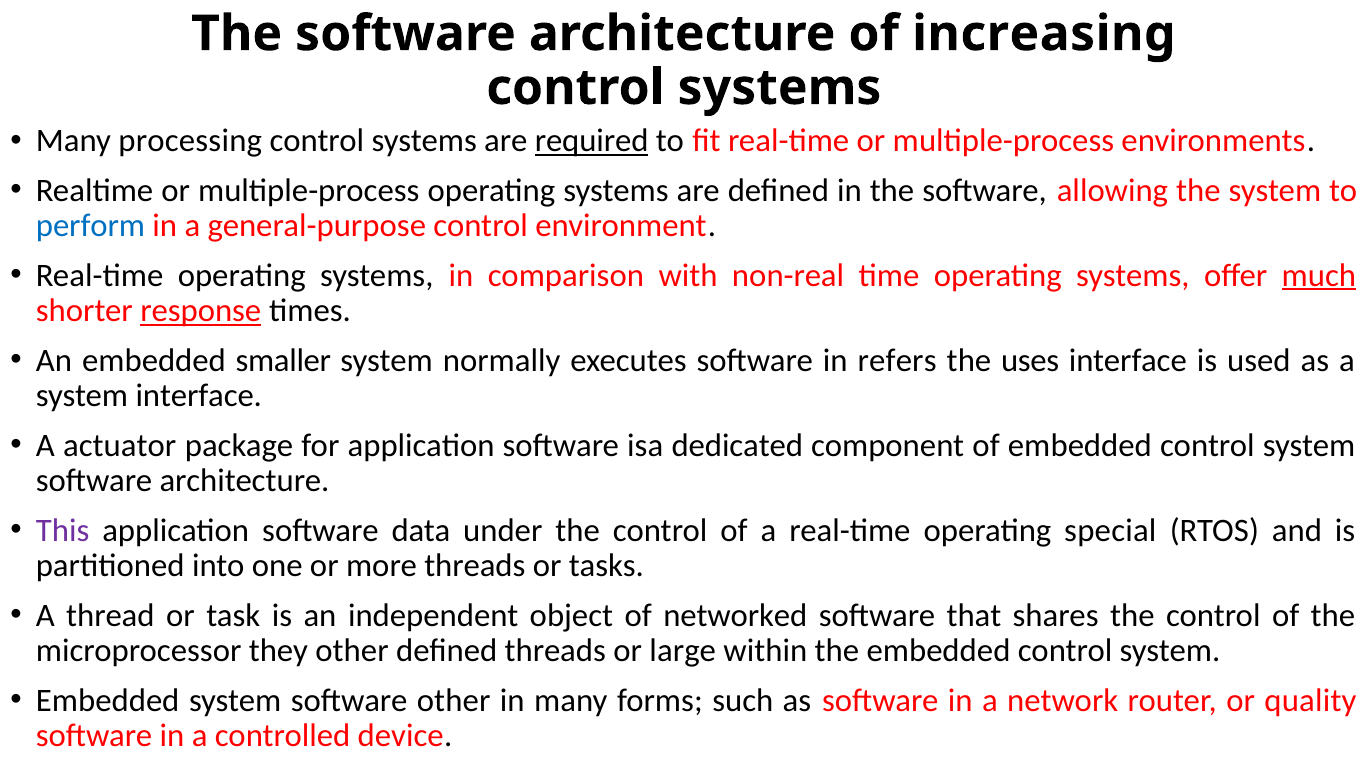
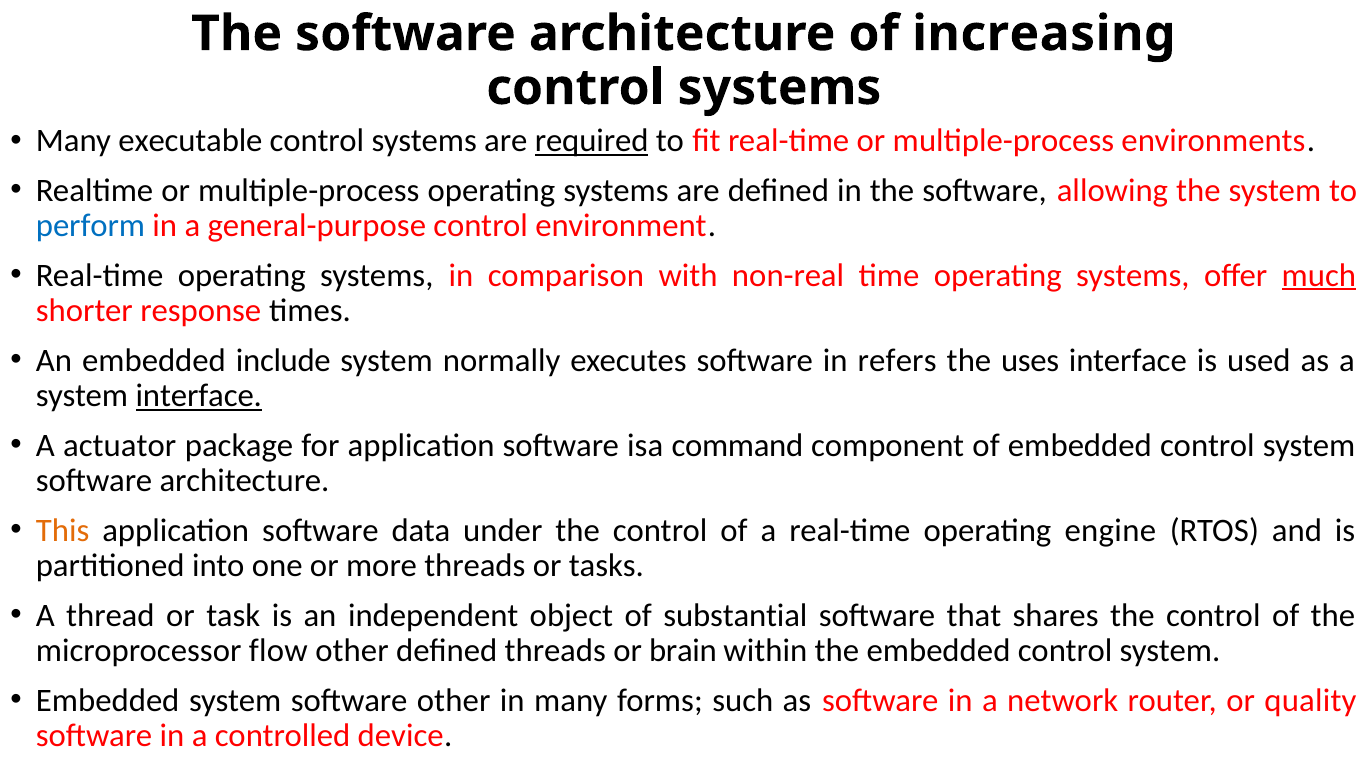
processing: processing -> executable
response underline: present -> none
smaller: smaller -> include
interface at (199, 396) underline: none -> present
dedicated: dedicated -> command
This colour: purple -> orange
special: special -> engine
networked: networked -> substantial
they: they -> flow
large: large -> brain
